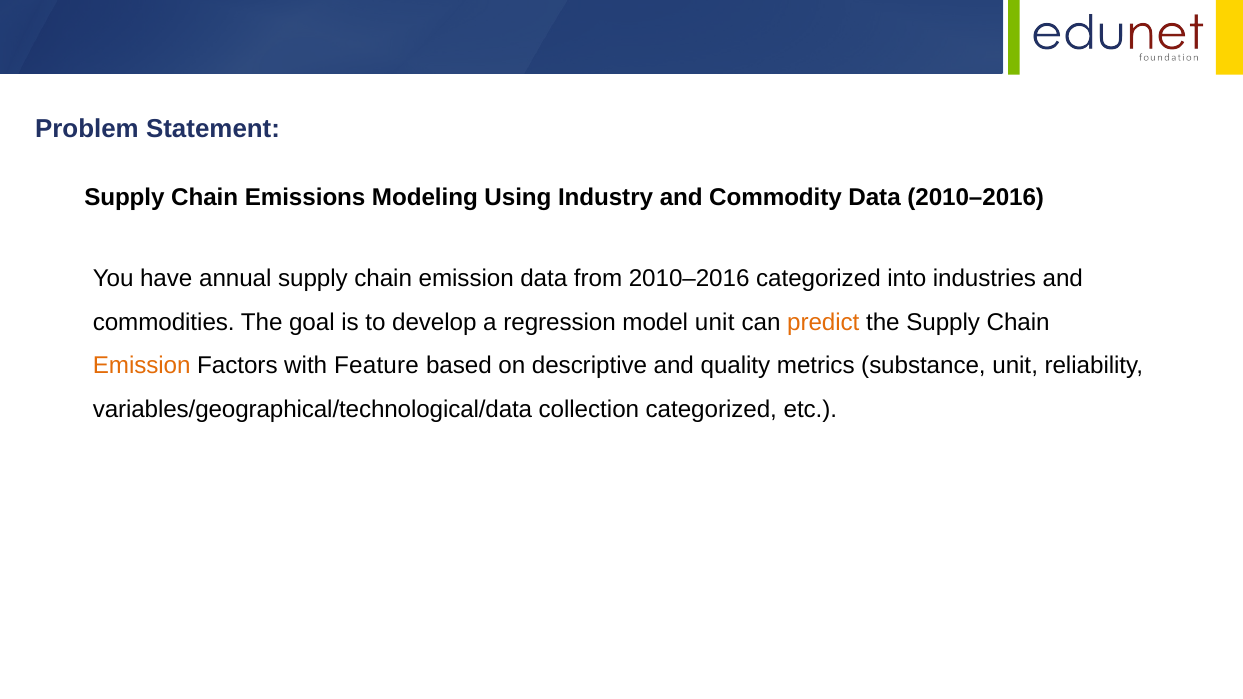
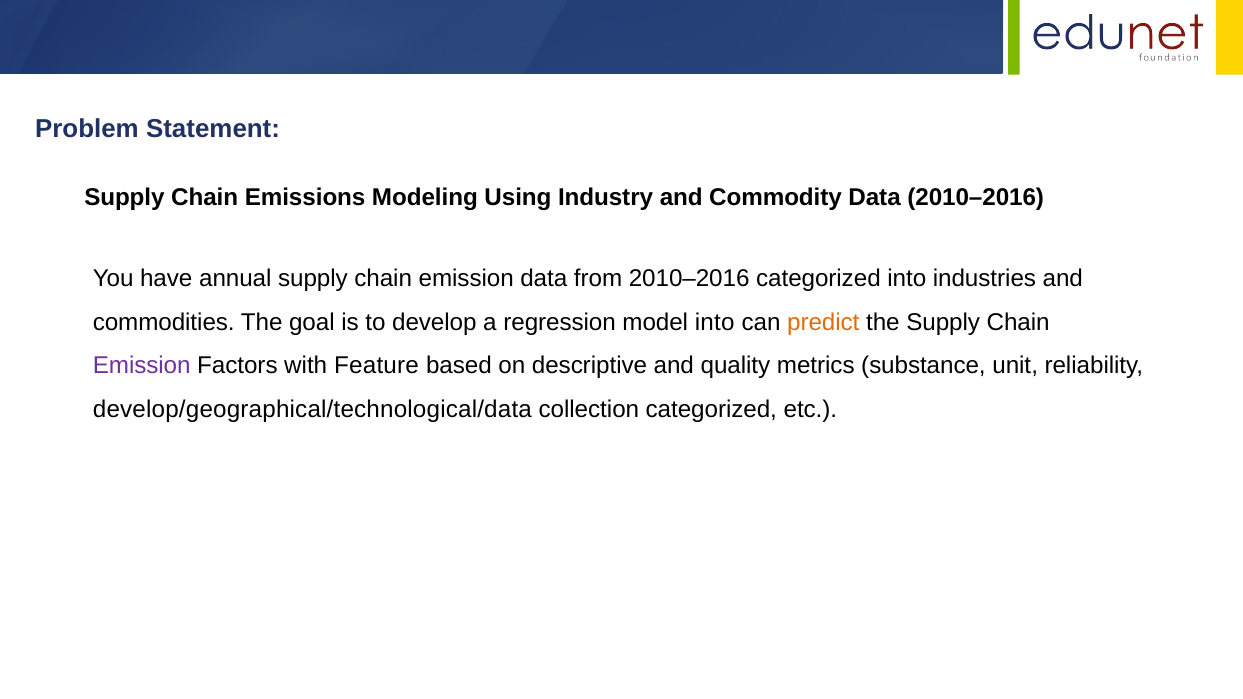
model unit: unit -> into
Emission at (142, 366) colour: orange -> purple
variables/geographical/technological/data: variables/geographical/technological/data -> develop/geographical/technological/data
